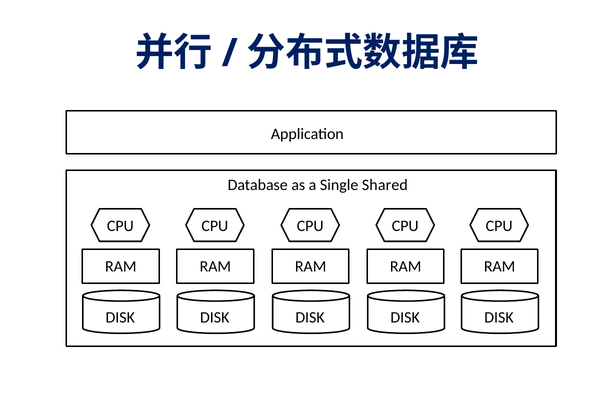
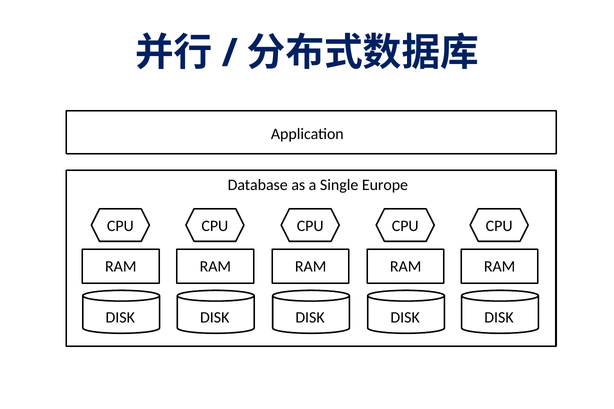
Shared: Shared -> Europe
